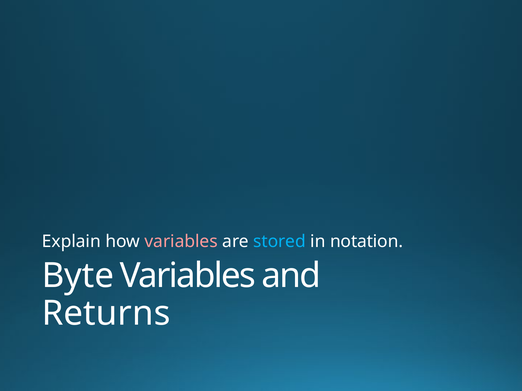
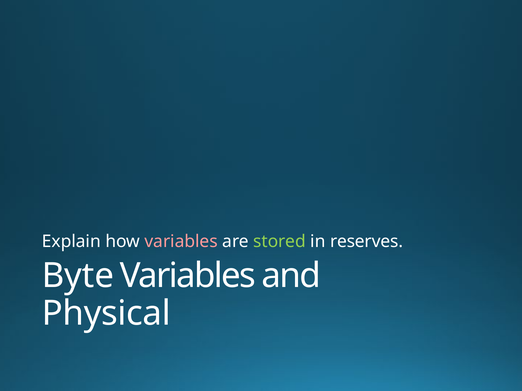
stored colour: light blue -> light green
notation: notation -> reserves
Returns: Returns -> Physical
